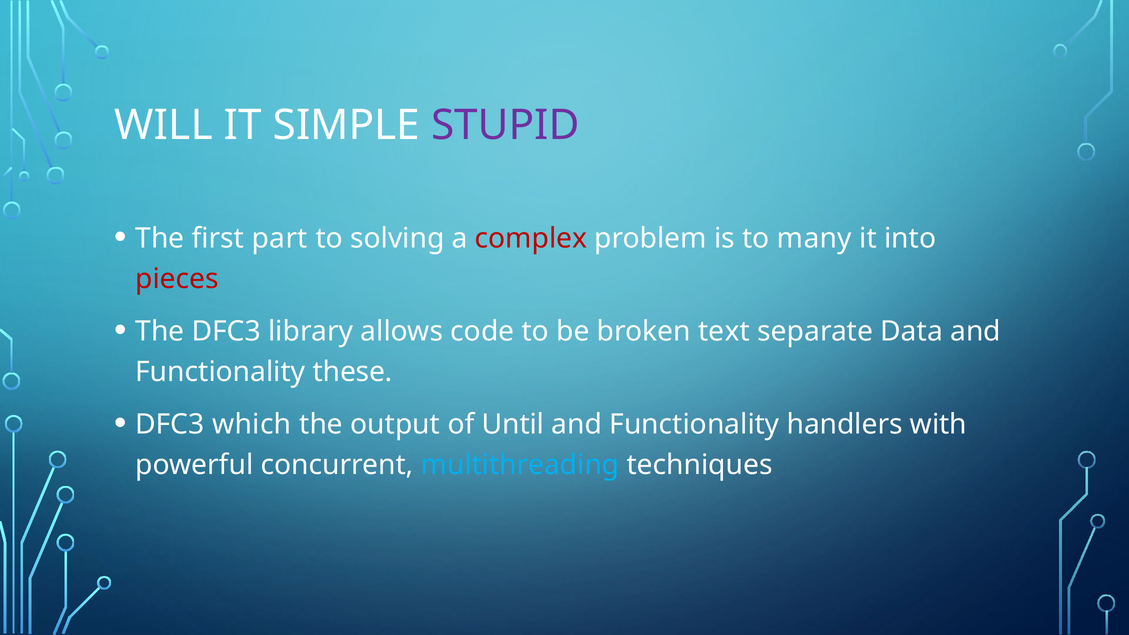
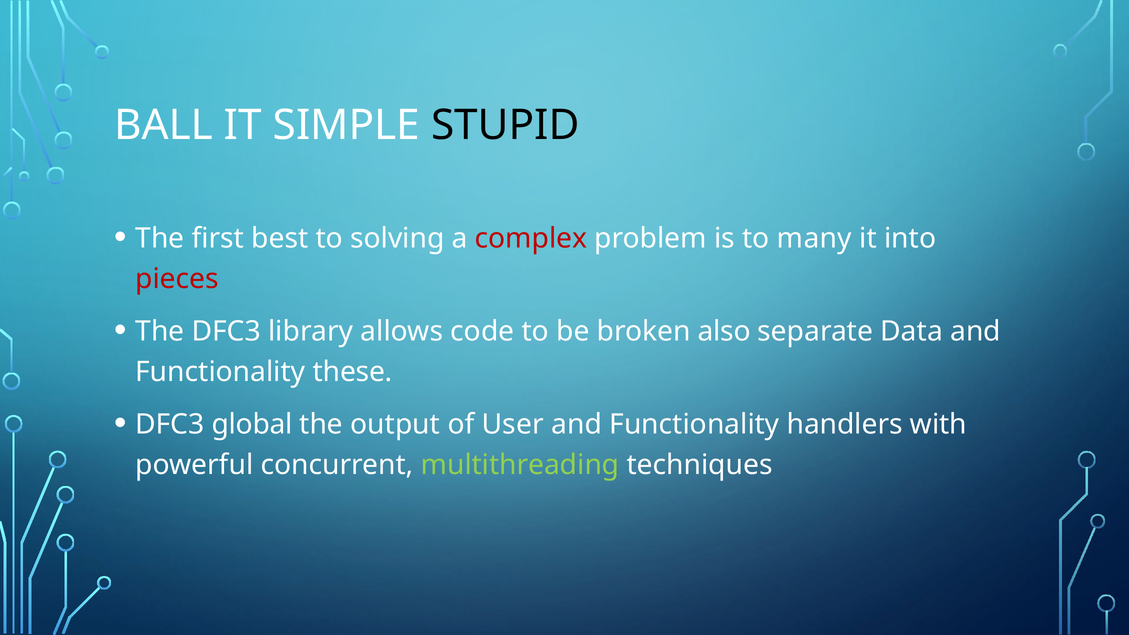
WILL: WILL -> BALL
STUPID colour: purple -> black
part: part -> best
text: text -> also
which: which -> global
Until: Until -> User
multithreading colour: light blue -> light green
